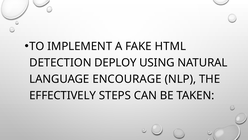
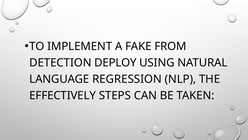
HTML: HTML -> FROM
ENCOURAGE: ENCOURAGE -> REGRESSION
